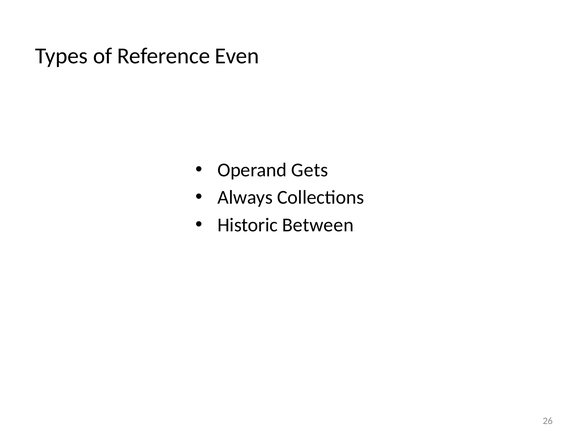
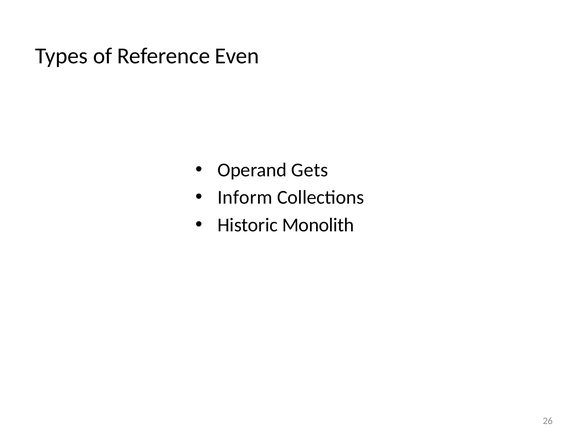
Always: Always -> Inform
Between: Between -> Monolith
